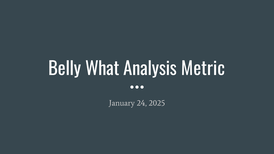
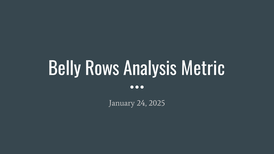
What: What -> Rows
